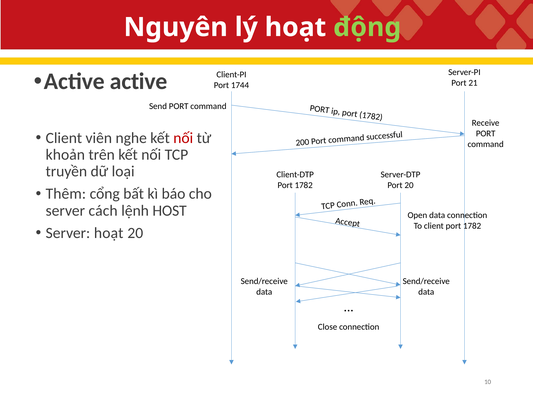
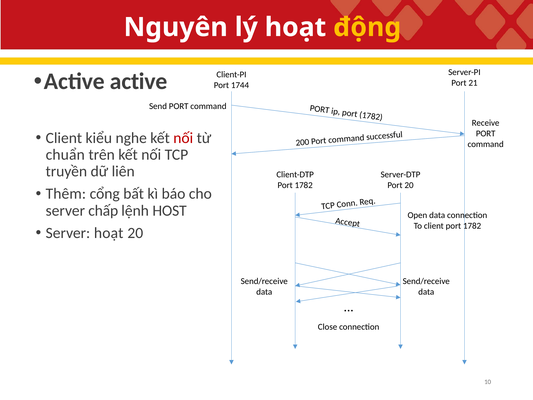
động colour: light green -> yellow
viên: viên -> kiểu
khoản: khoản -> chuẩn
loại: loại -> liên
cách: cách -> chấp
